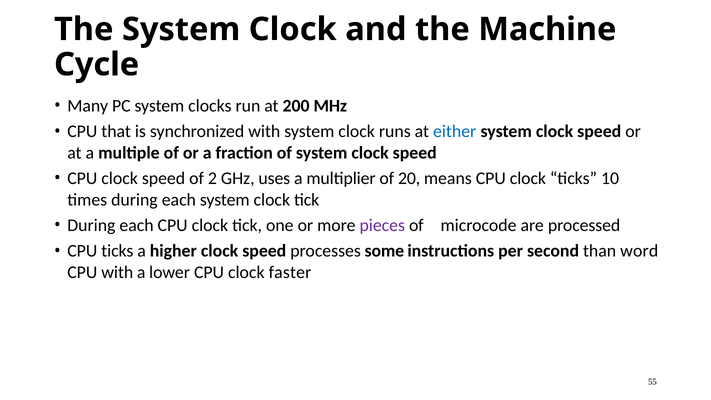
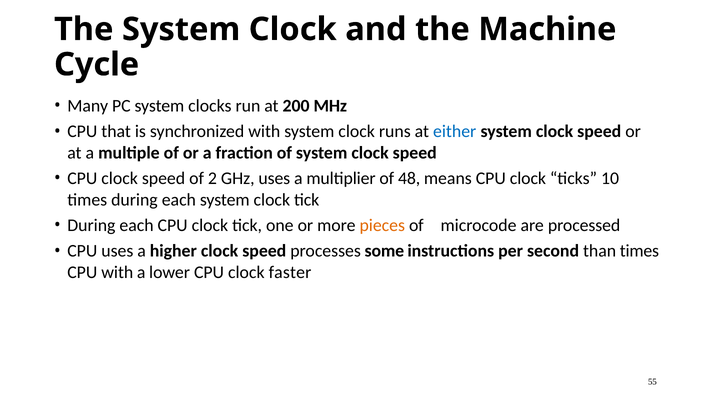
20: 20 -> 48
pieces colour: purple -> orange
CPU ticks: ticks -> uses
than word: word -> times
